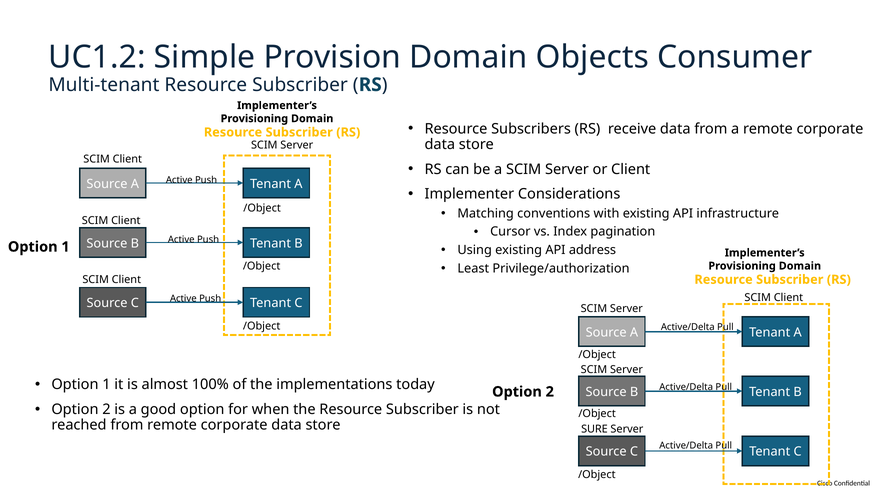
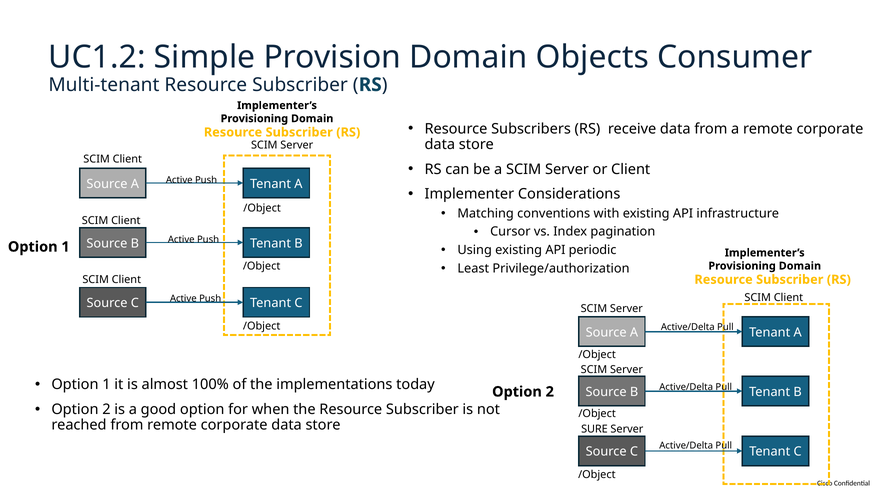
address: address -> periodic
